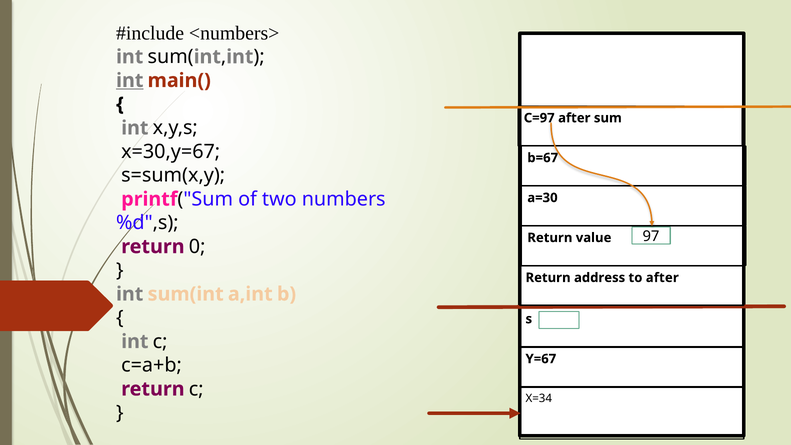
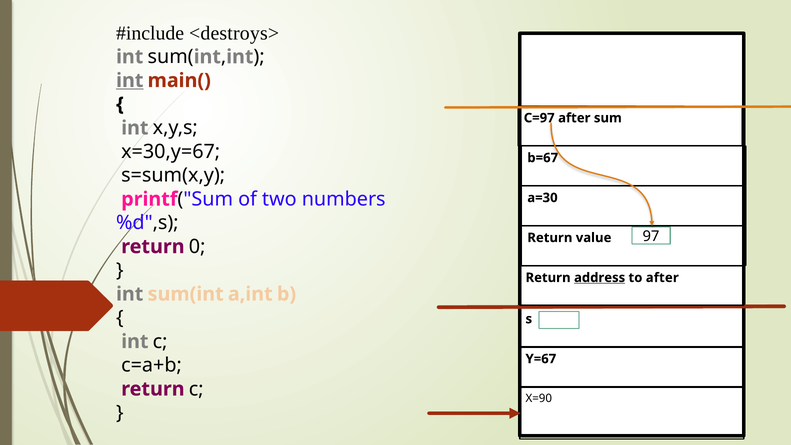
<numbers>: <numbers> -> <destroys>
address underline: none -> present
X=34: X=34 -> X=90
